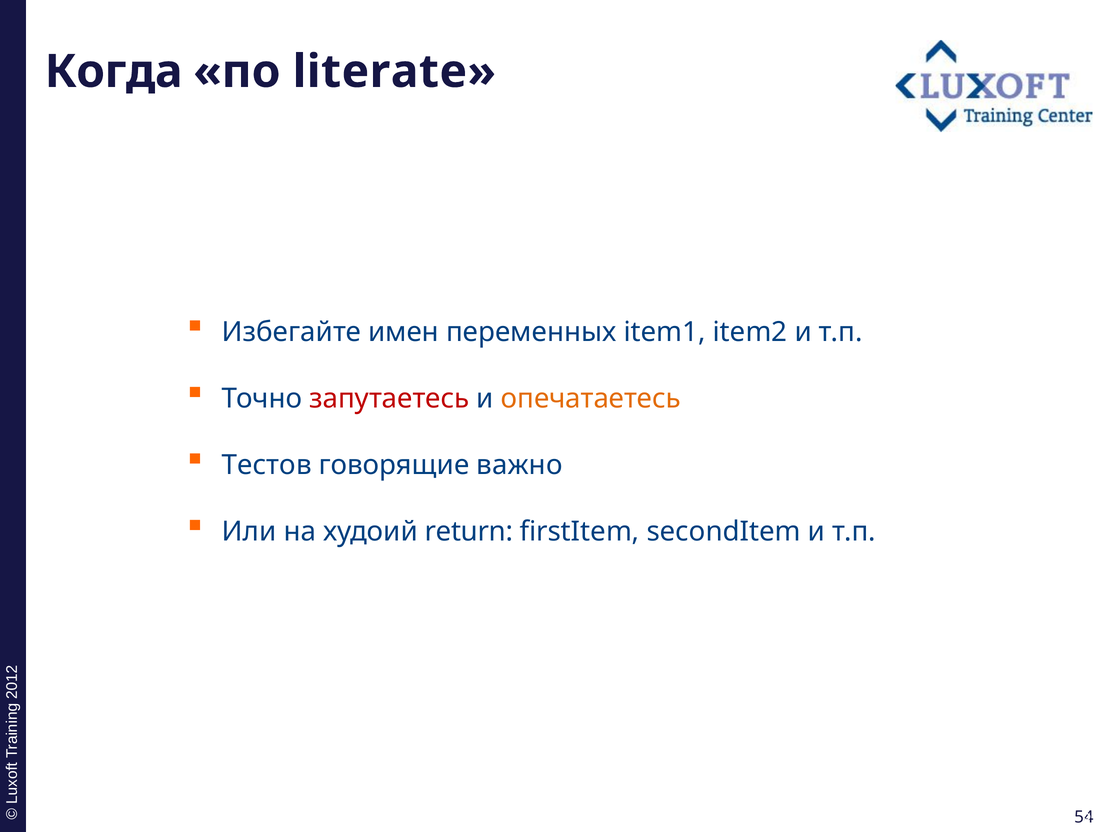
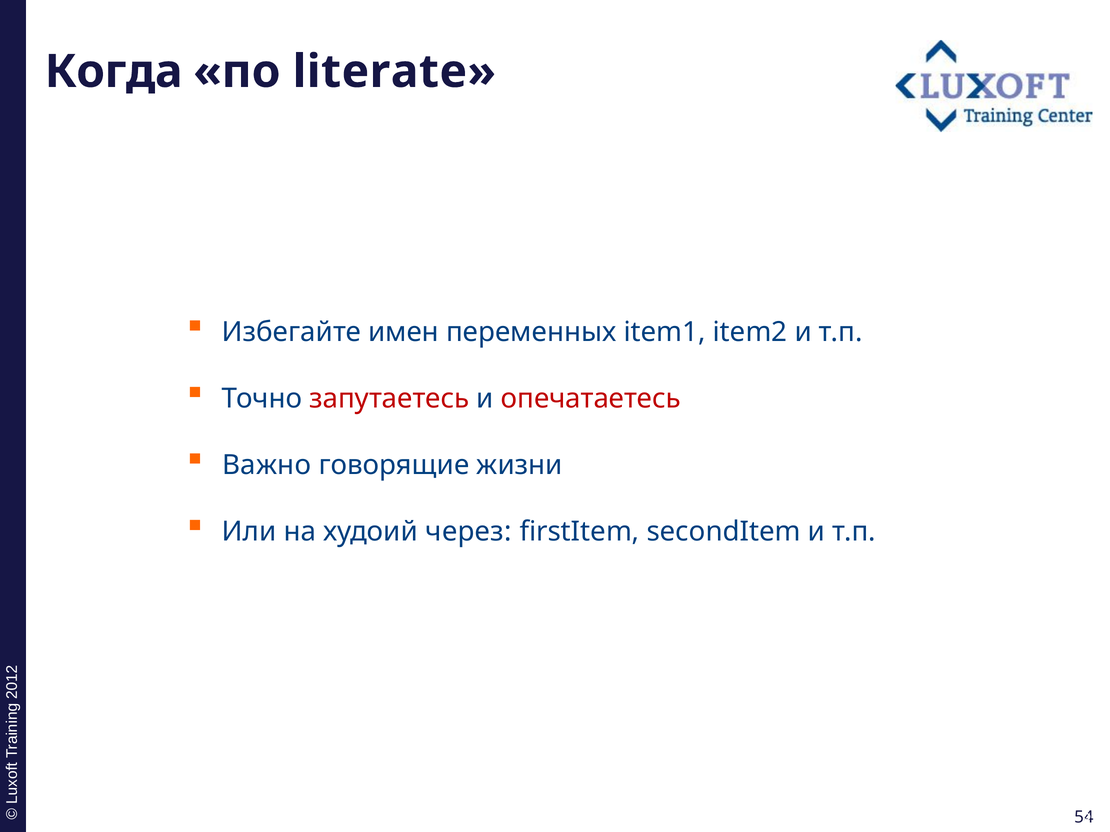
опечатаетесь colour: orange -> red
Тестов: Тестов -> Важно
важно: важно -> жизни
return: return -> через
